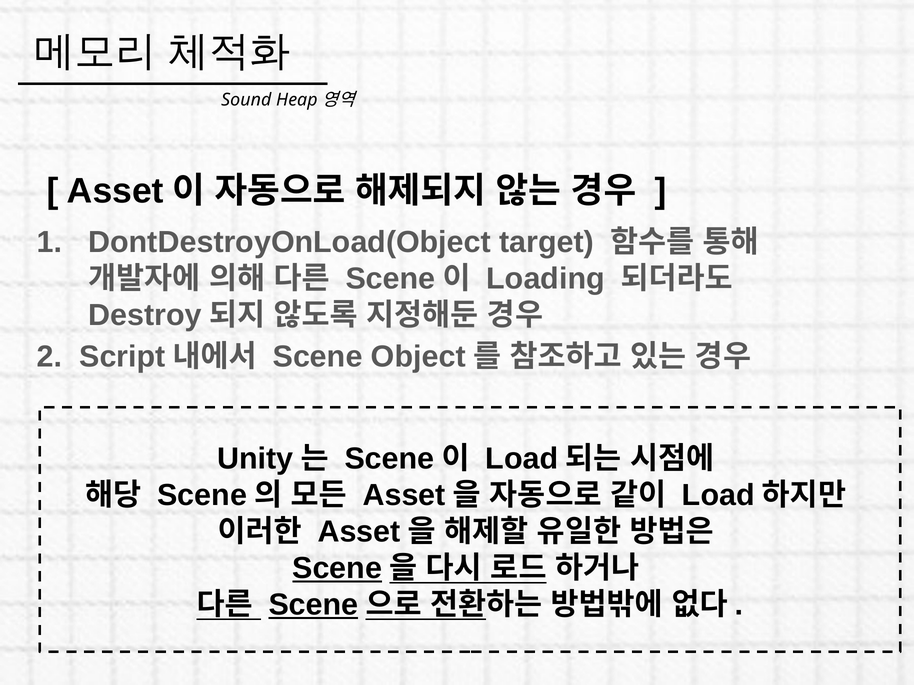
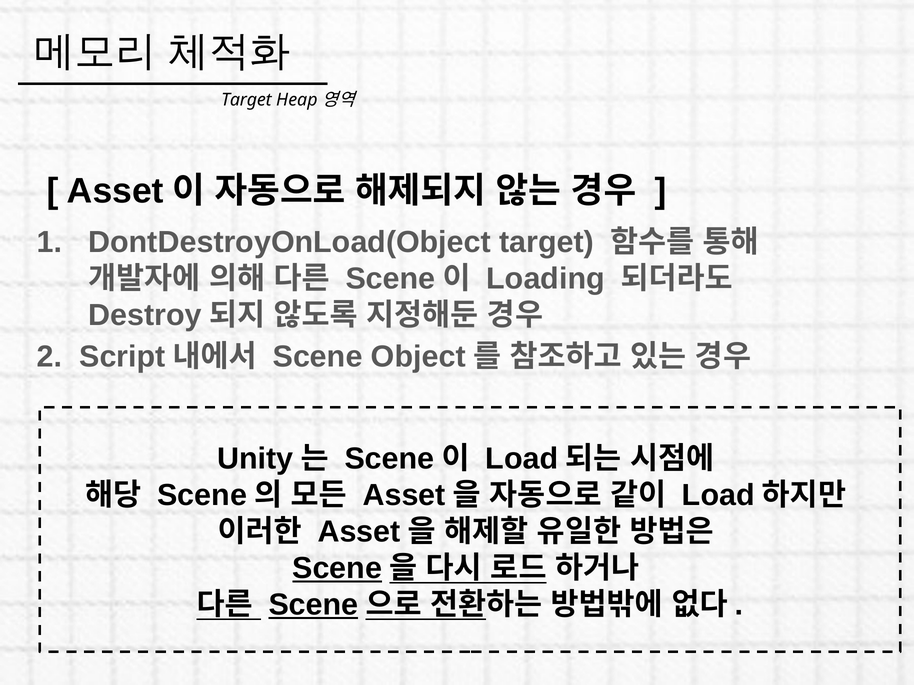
Sound at (246, 100): Sound -> Target
